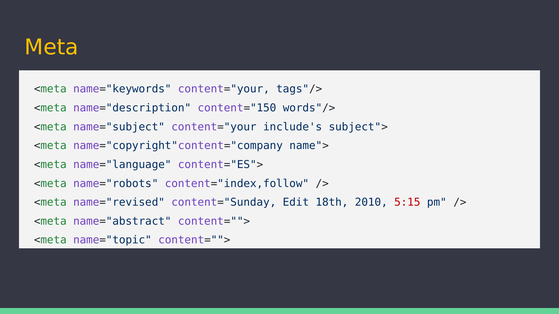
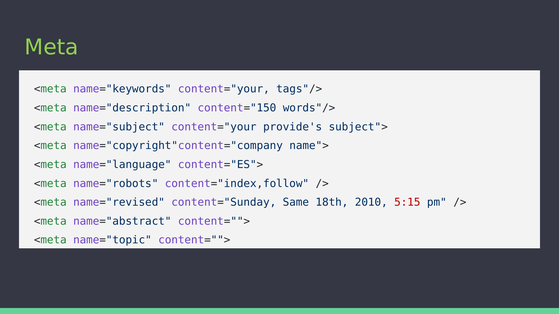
Meta colour: yellow -> light green
include's: include's -> provide's
Edit: Edit -> Same
